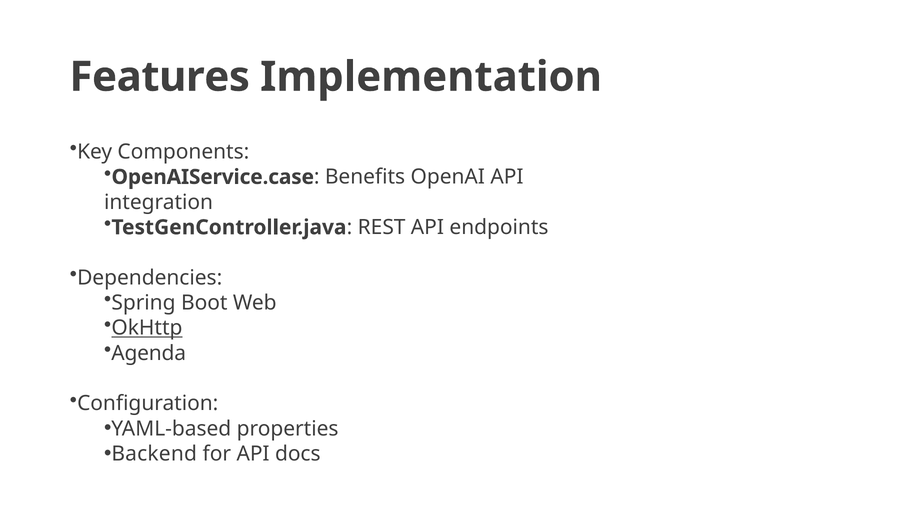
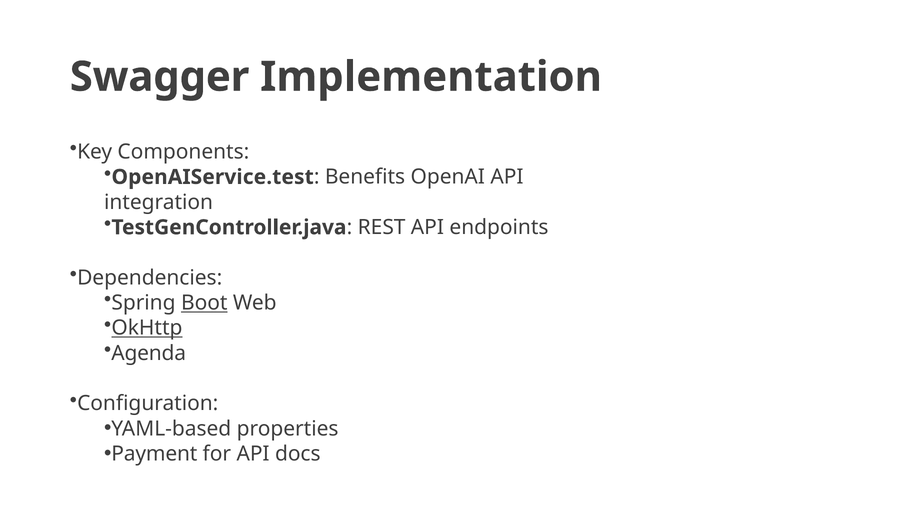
Features: Features -> Swagger
OpenAIService.case: OpenAIService.case -> OpenAIService.test
Boot underline: none -> present
Backend: Backend -> Payment
